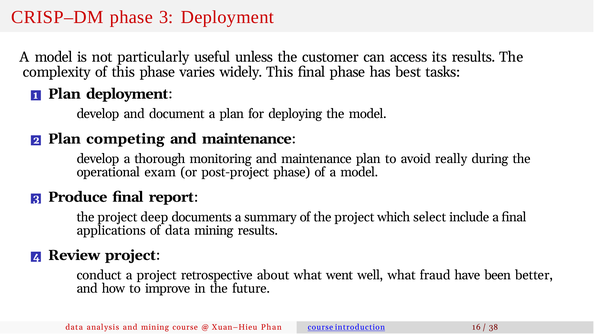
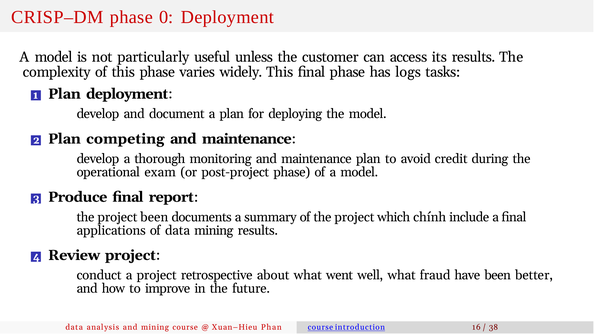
phase 3: 3 -> 0
best: best -> logs
really: really -> credit
project deep: deep -> been
select: select -> chính
